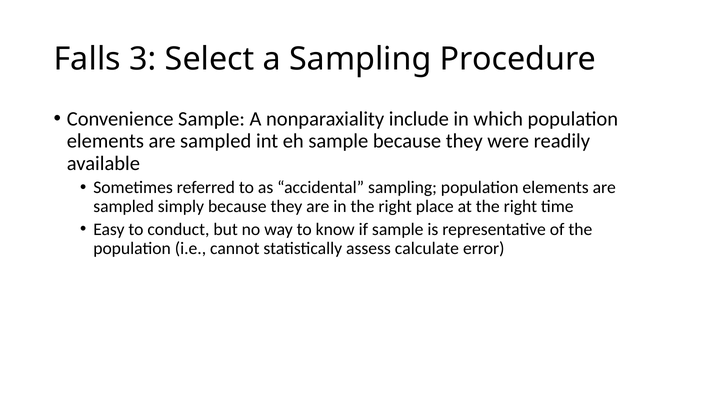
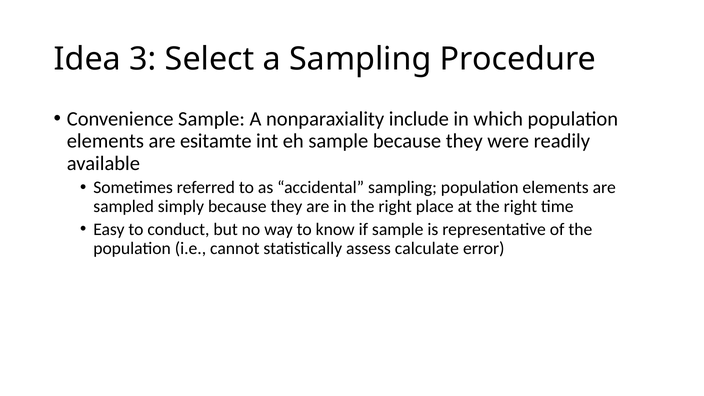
Falls: Falls -> Idea
sampled at (216, 141): sampled -> esitamte
